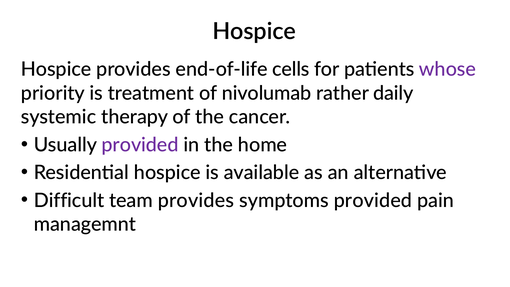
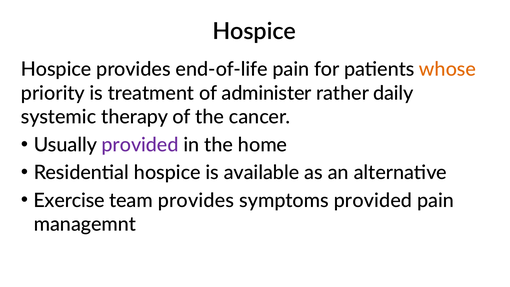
end-of-life cells: cells -> pain
whose colour: purple -> orange
nivolumab: nivolumab -> administer
Difficult: Difficult -> Exercise
